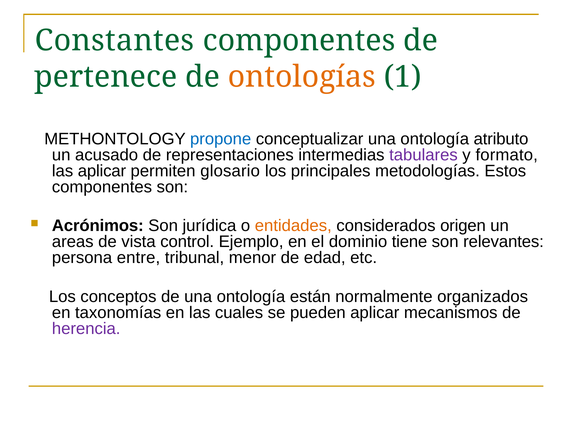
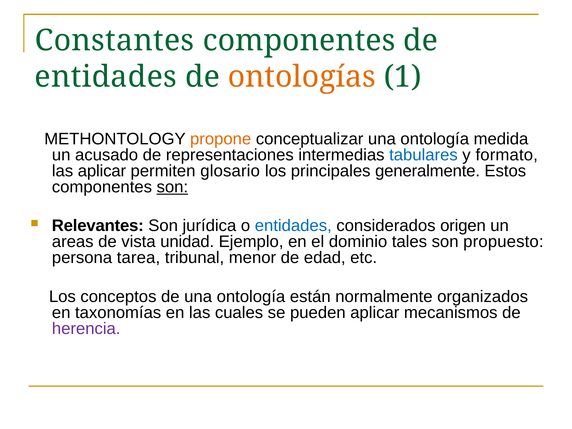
pertenece at (106, 77): pertenece -> entidades
propone colour: blue -> orange
atributo: atributo -> medida
tabulares colour: purple -> blue
metodologías: metodologías -> generalmente
son at (172, 187) underline: none -> present
Acrónimos: Acrónimos -> Relevantes
entidades at (293, 226) colour: orange -> blue
control: control -> unidad
tiene: tiene -> tales
relevantes: relevantes -> propuesto
entre: entre -> tarea
